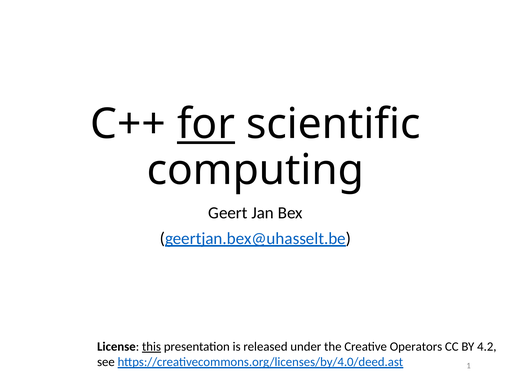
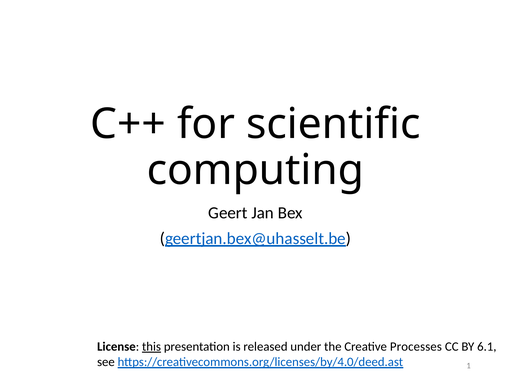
for underline: present -> none
Operators: Operators -> Processes
4.2: 4.2 -> 6.1
